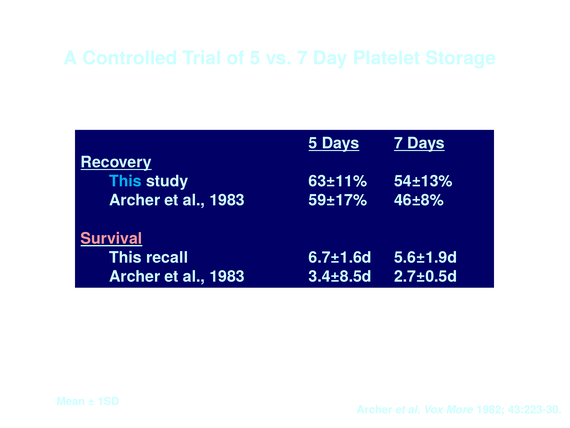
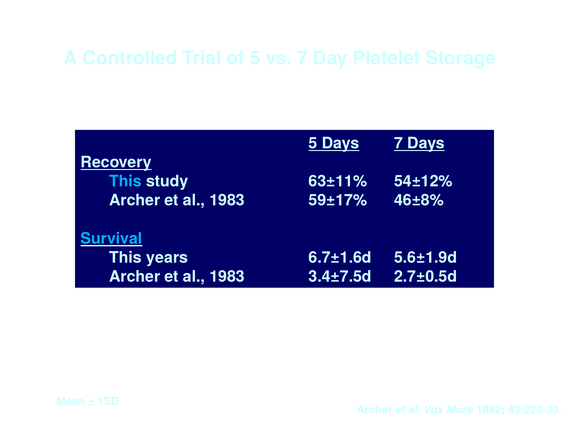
54±13%: 54±13% -> 54±12%
Survival colour: pink -> light blue
recall: recall -> years
3.4±8.5d: 3.4±8.5d -> 3.4±7.5d
